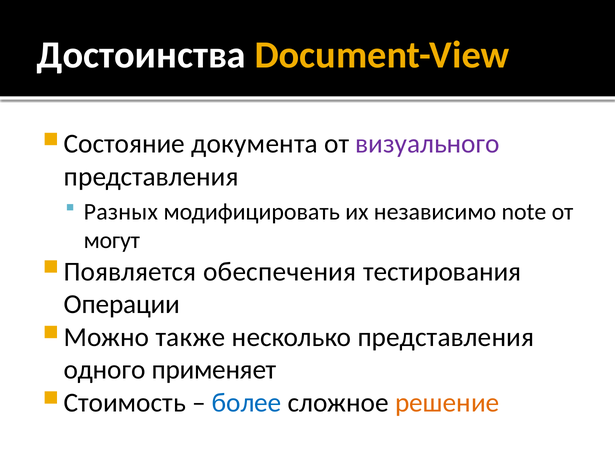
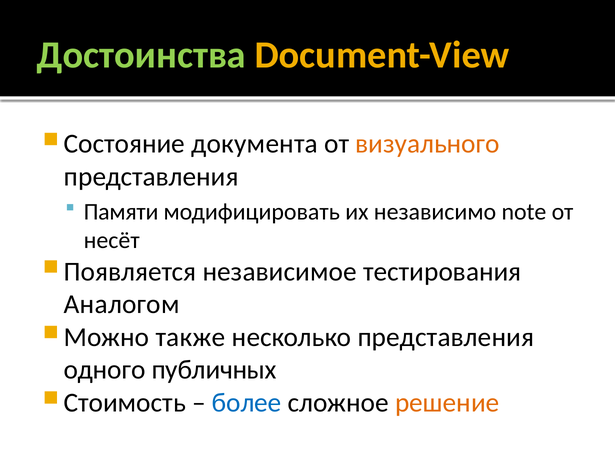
Достоинства colour: white -> light green
визуального colour: purple -> orange
Разных: Разных -> Памяти
могут: могут -> несёт
обеспечения: обеспечения -> независимое
Операции: Операции -> Аналогом
применяет: применяет -> публичных
